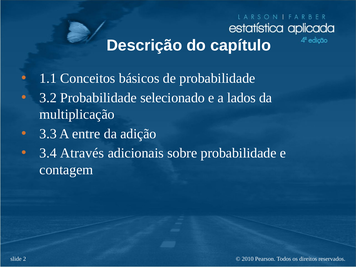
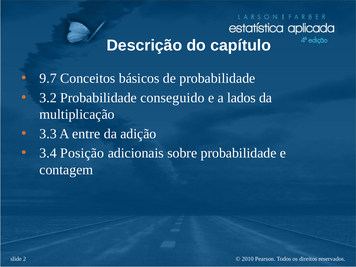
1.1: 1.1 -> 9.7
selecionado: selecionado -> conseguido
Através: Através -> Posição
